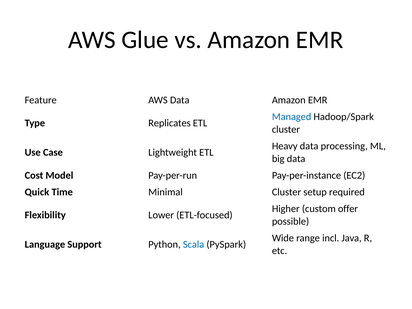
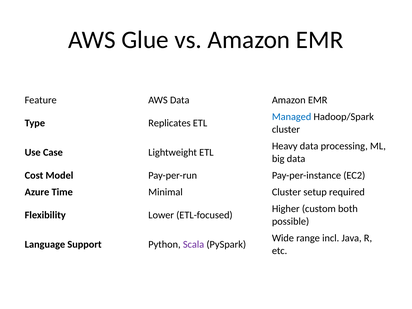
Quick: Quick -> Azure
offer: offer -> both
Scala colour: blue -> purple
